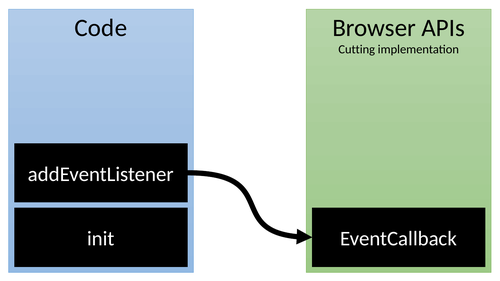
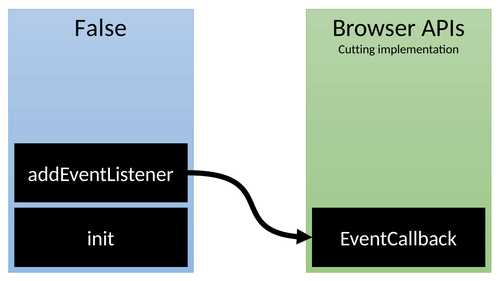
Code: Code -> False
